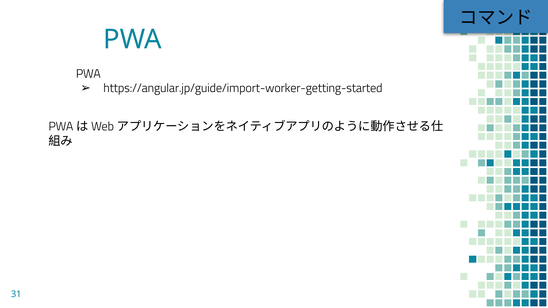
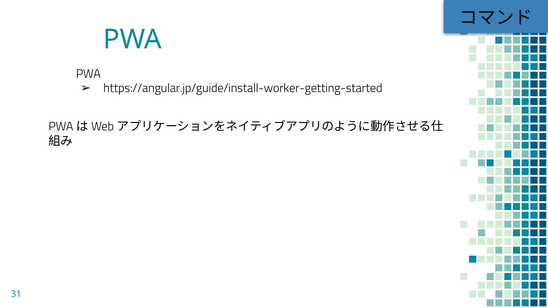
https://angular.jp/guide/import-worker-getting-started: https://angular.jp/guide/import-worker-getting-started -> https://angular.jp/guide/install-worker-getting-started
